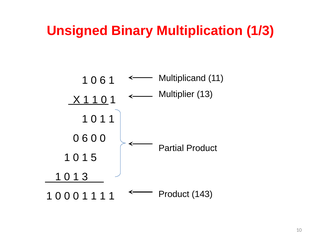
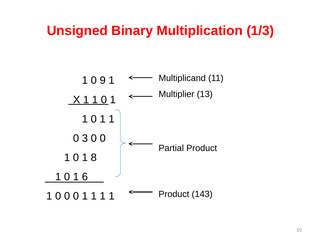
6 at (103, 80): 6 -> 9
6 at (85, 138): 6 -> 3
5: 5 -> 8
3: 3 -> 6
